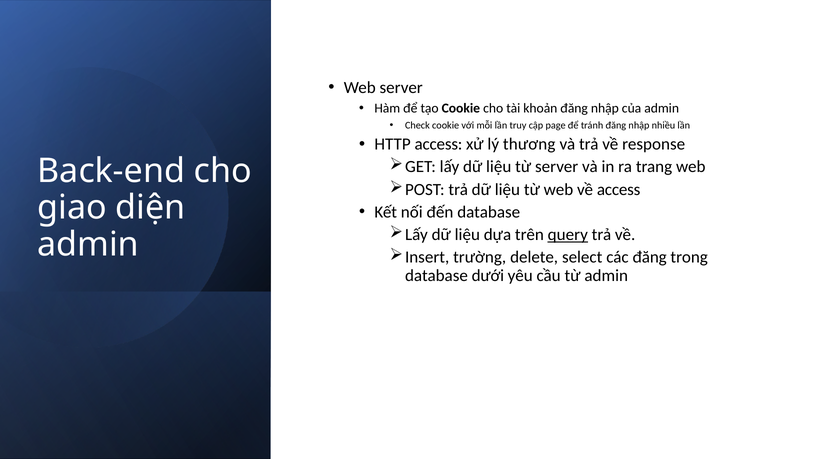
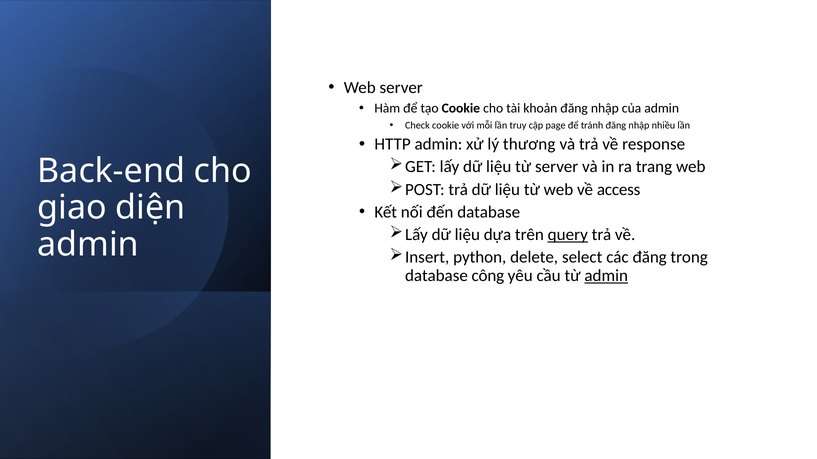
HTTP access: access -> admin
trường: trường -> python
dưới: dưới -> công
admin at (606, 276) underline: none -> present
